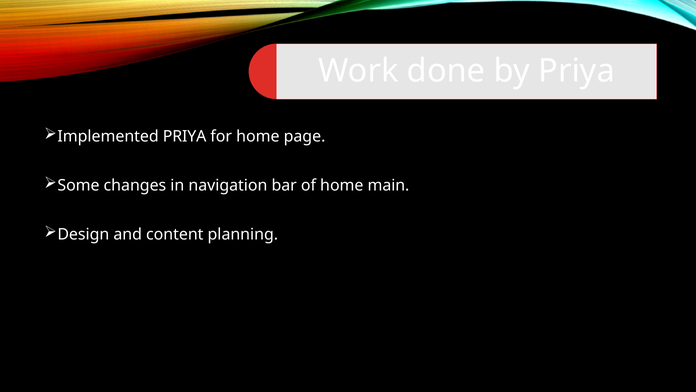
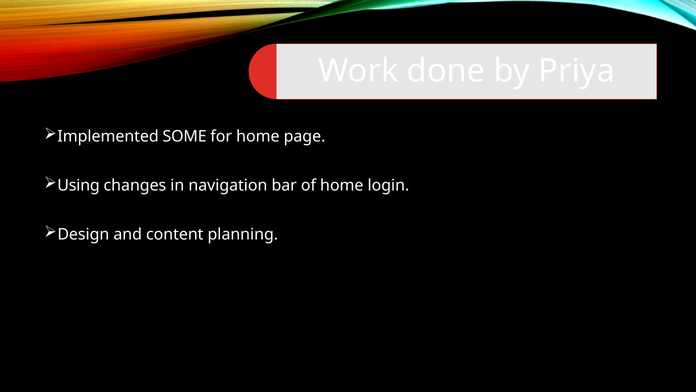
Implemented PRIYA: PRIYA -> SOME
Some: Some -> Using
main: main -> login
